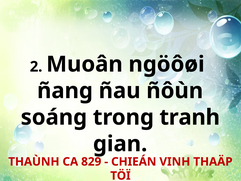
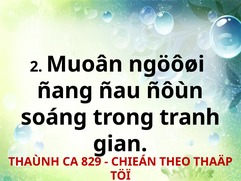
VINH: VINH -> THEO
